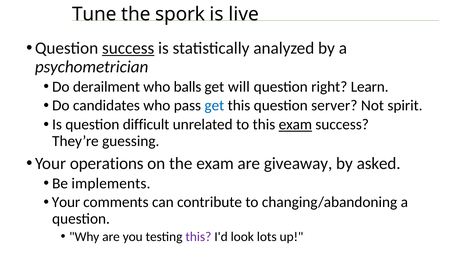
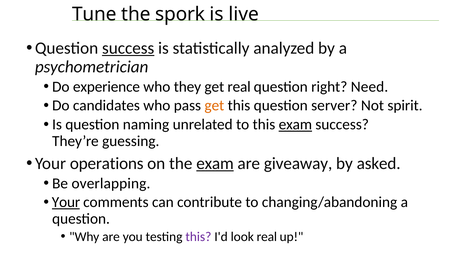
derailment: derailment -> experience
balls: balls -> they
get will: will -> real
Learn: Learn -> Need
get at (214, 105) colour: blue -> orange
difficult: difficult -> naming
exam at (215, 163) underline: none -> present
implements: implements -> overlapping
Your at (66, 202) underline: none -> present
look lots: lots -> real
